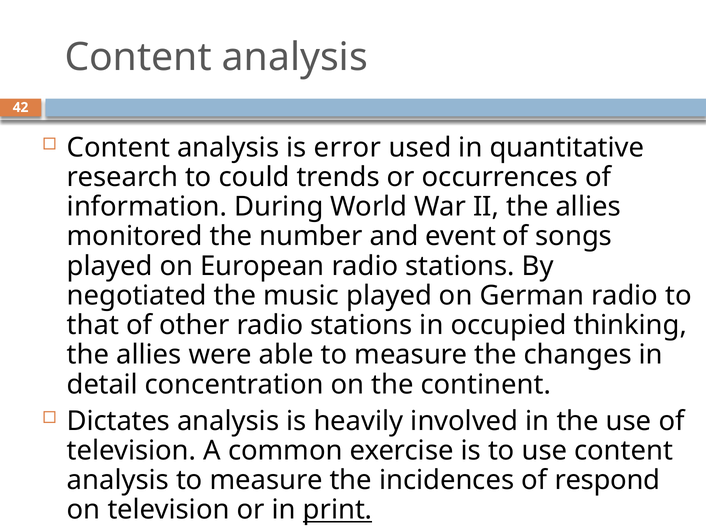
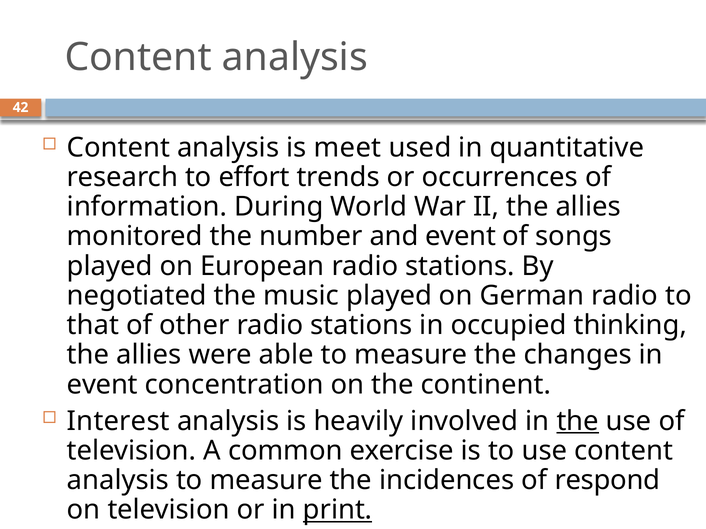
error: error -> meet
could: could -> effort
detail at (102, 385): detail -> event
Dictates: Dictates -> Interest
the at (578, 421) underline: none -> present
